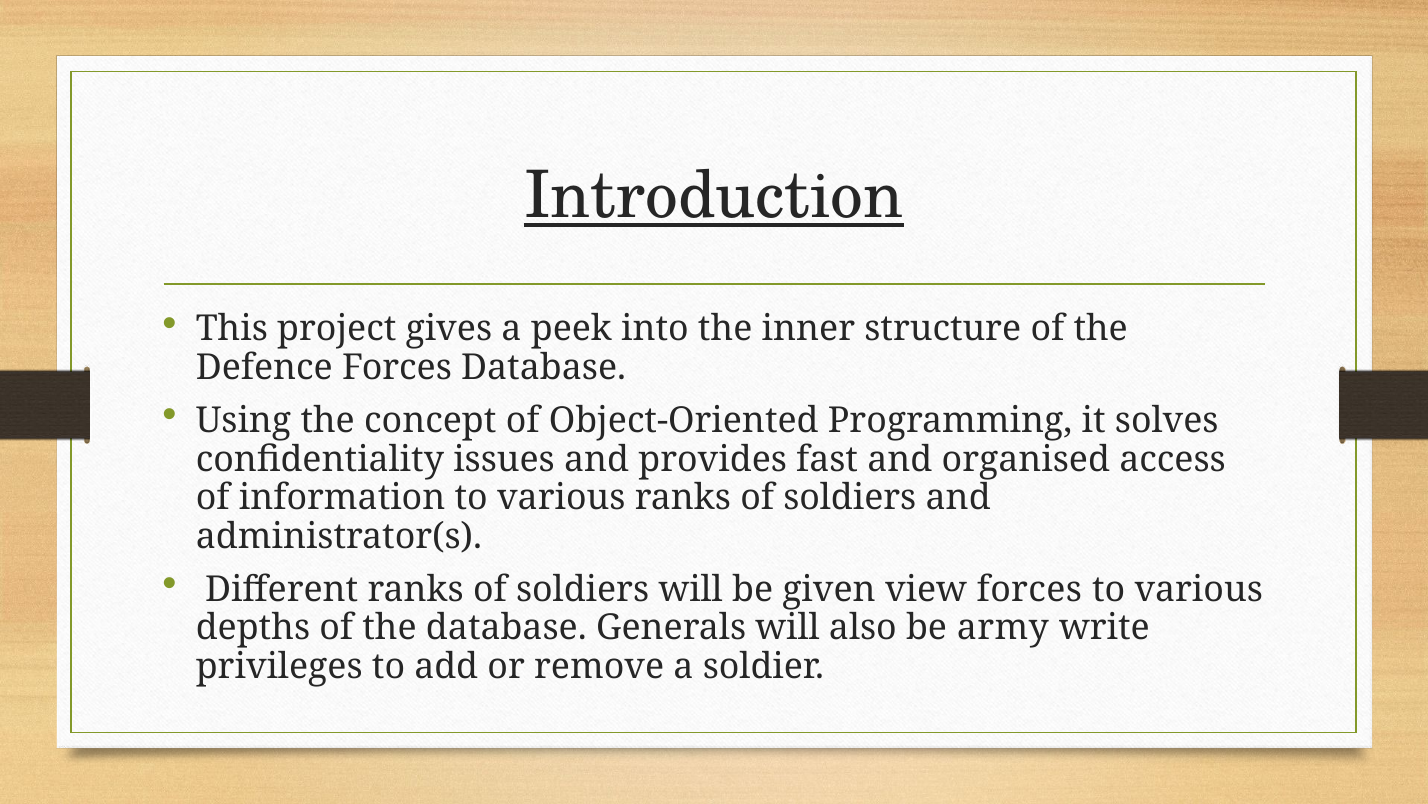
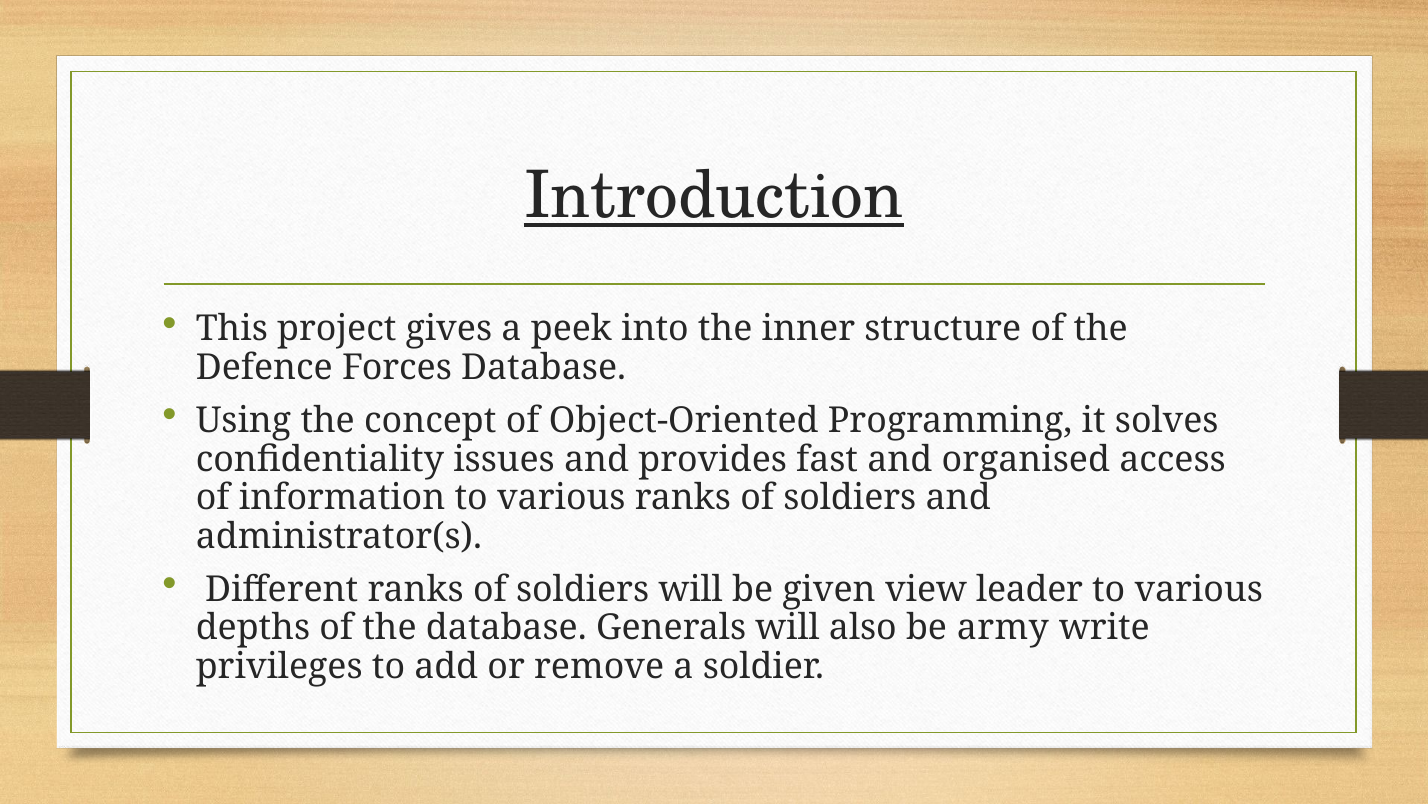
view forces: forces -> leader
